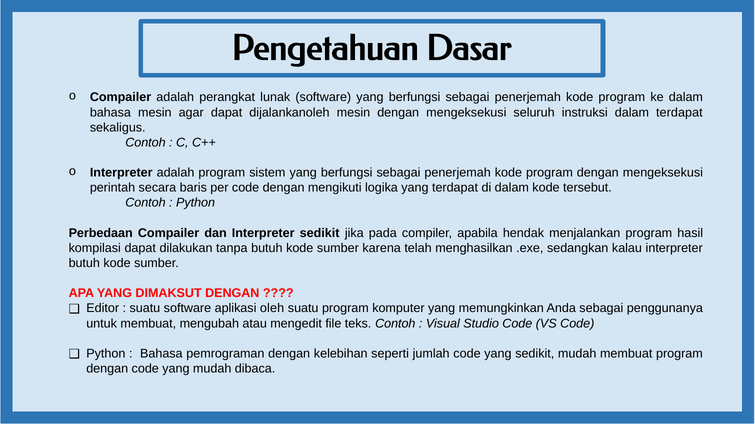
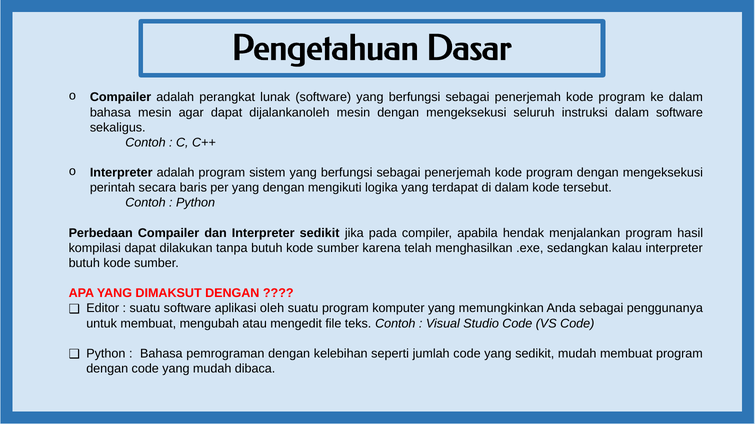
dalam terdapat: terdapat -> software
per code: code -> yang
